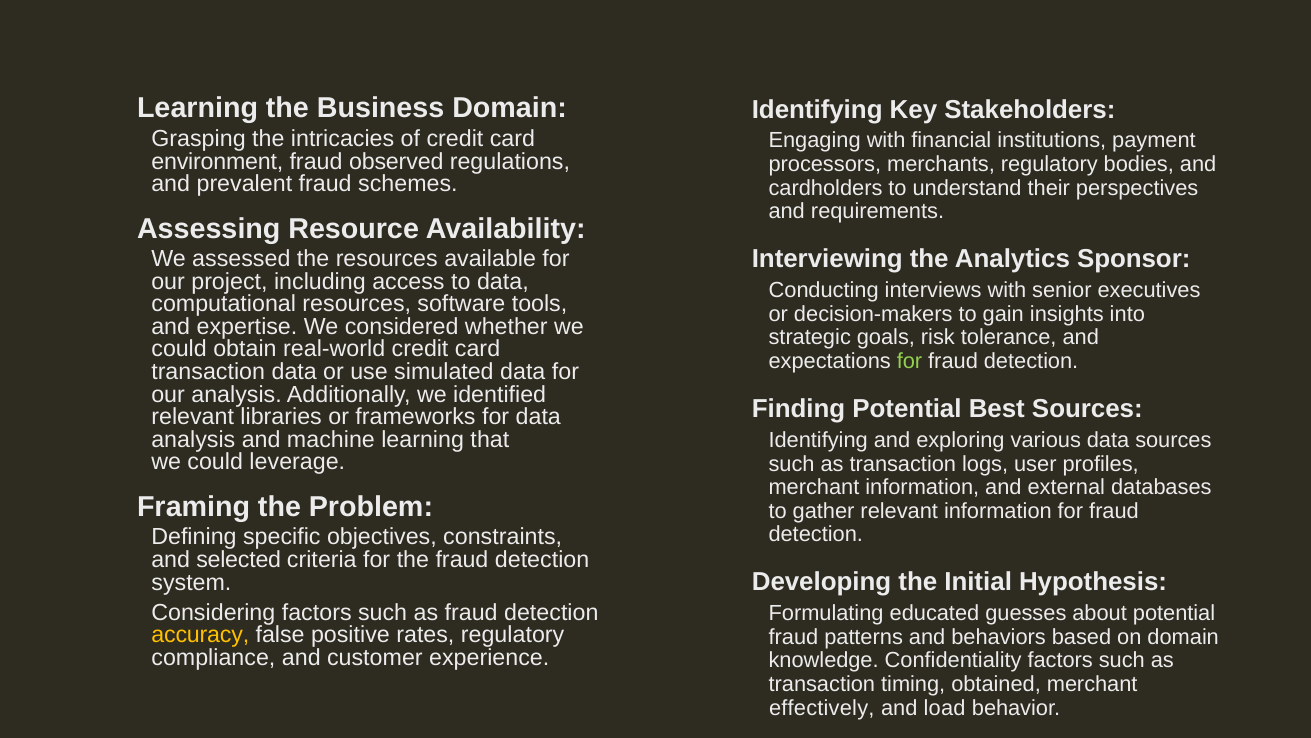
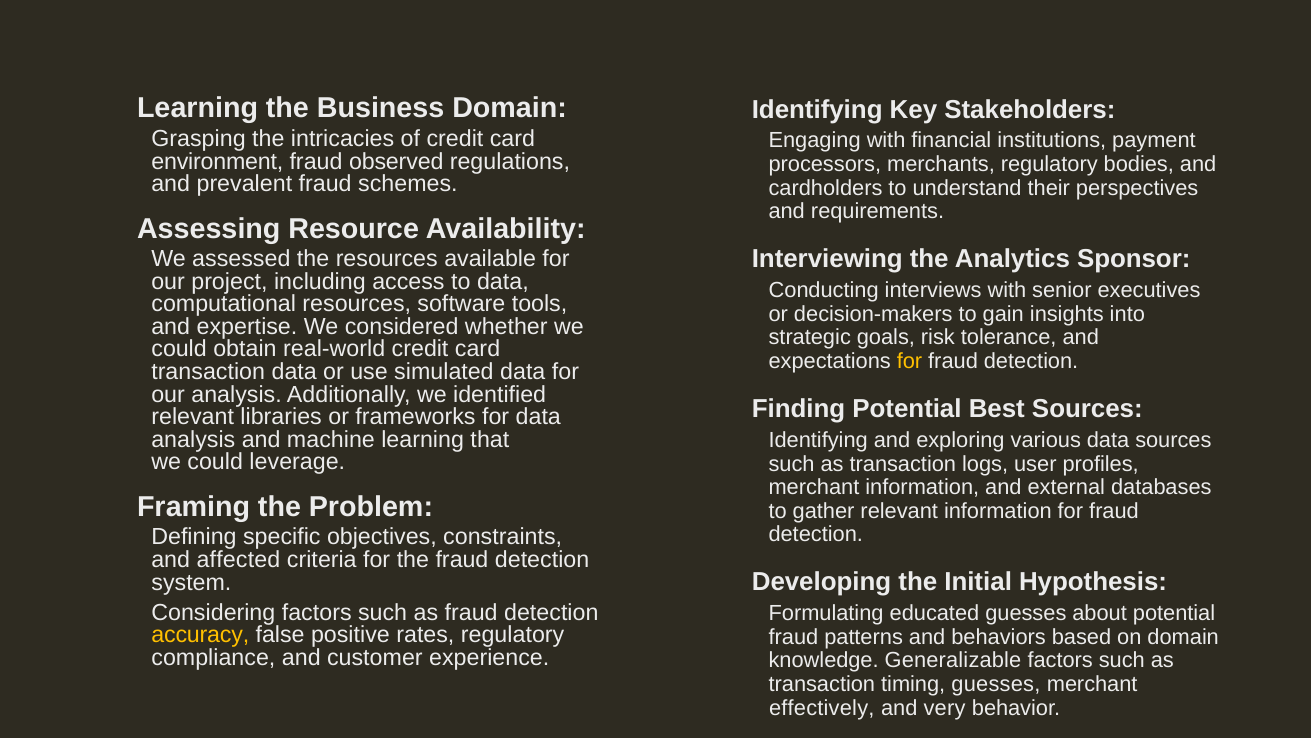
for at (910, 361) colour: light green -> yellow
selected: selected -> affected
Confidentiality: Confidentiality -> Generalizable
timing obtained: obtained -> guesses
load: load -> very
